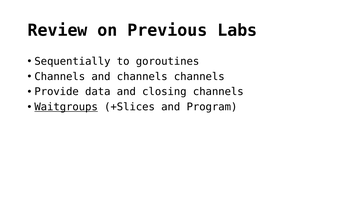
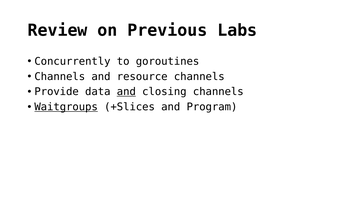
Sequentially: Sequentially -> Concurrently
and channels: channels -> resource
and at (126, 92) underline: none -> present
